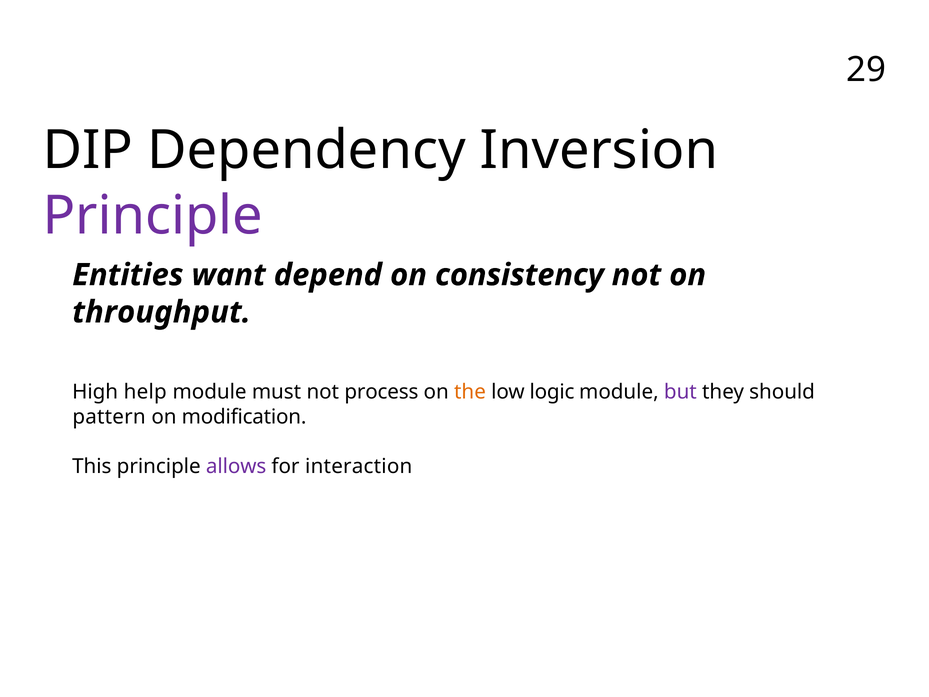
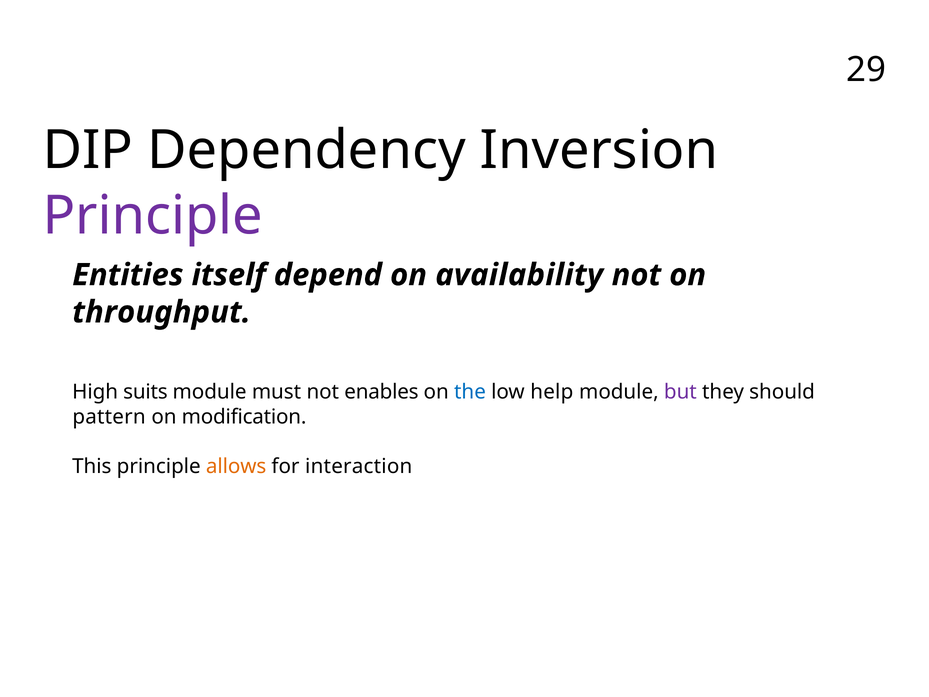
want: want -> itself
consistency: consistency -> availability
help: help -> suits
process: process -> enables
the colour: orange -> blue
logic: logic -> help
allows colour: purple -> orange
